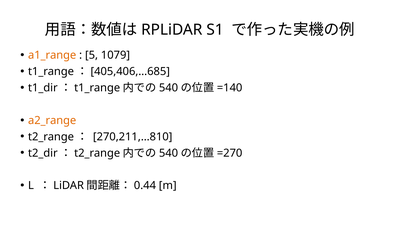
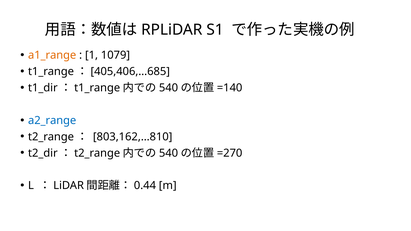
5: 5 -> 1
a2_range colour: orange -> blue
270,211,…810: 270,211,…810 -> 803,162,…810
